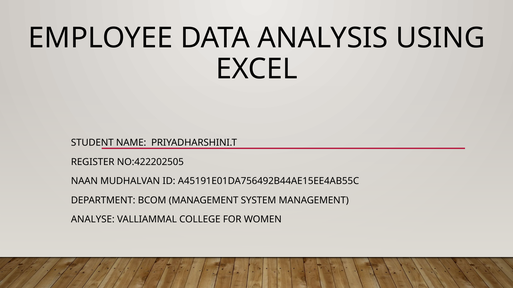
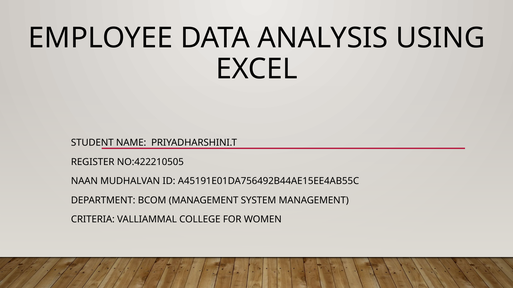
NO:422202505: NO:422202505 -> NO:422210505
ANALYSE: ANALYSE -> CRITERIA
